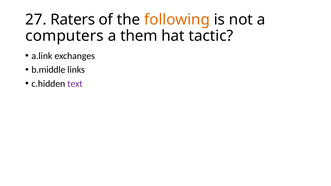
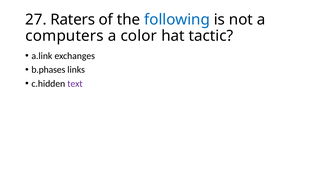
following colour: orange -> blue
them: them -> color
b.middle: b.middle -> b.phases
